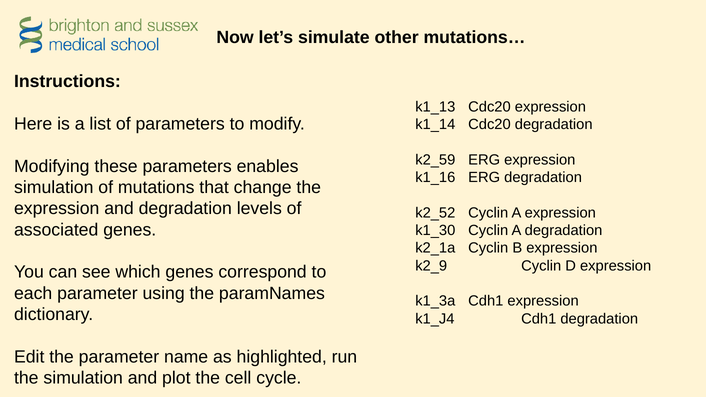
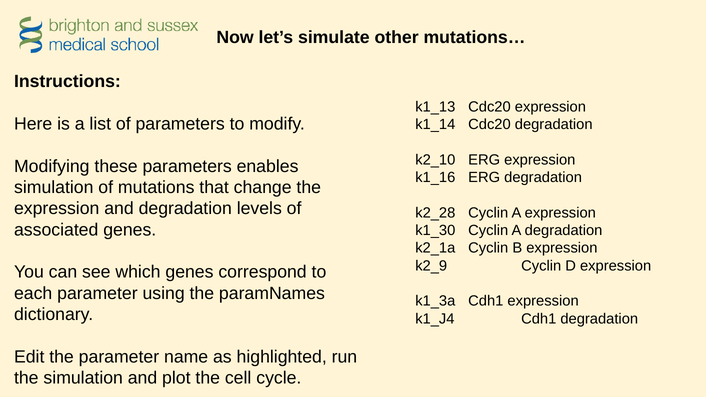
k2_59: k2_59 -> k2_10
k2_52: k2_52 -> k2_28
